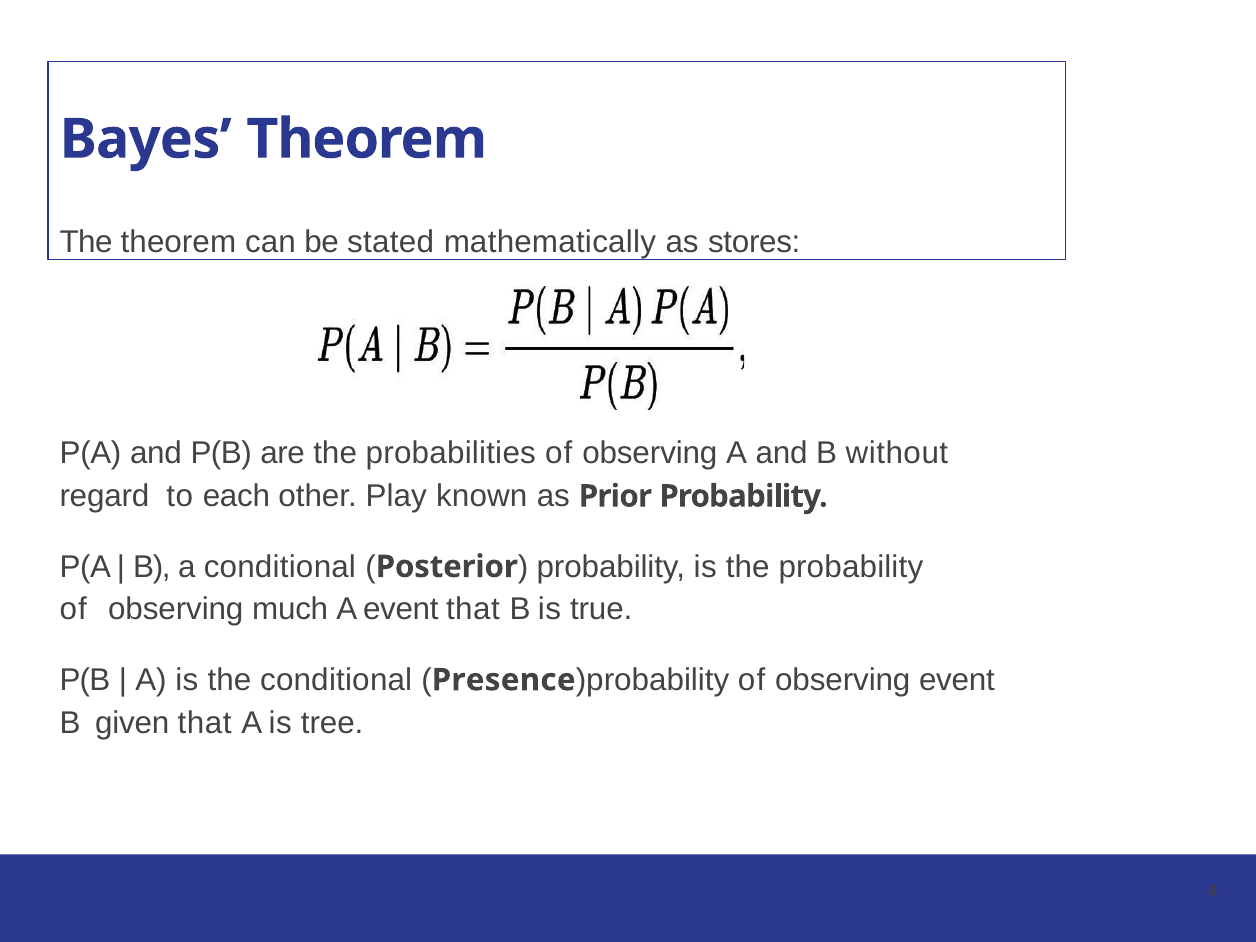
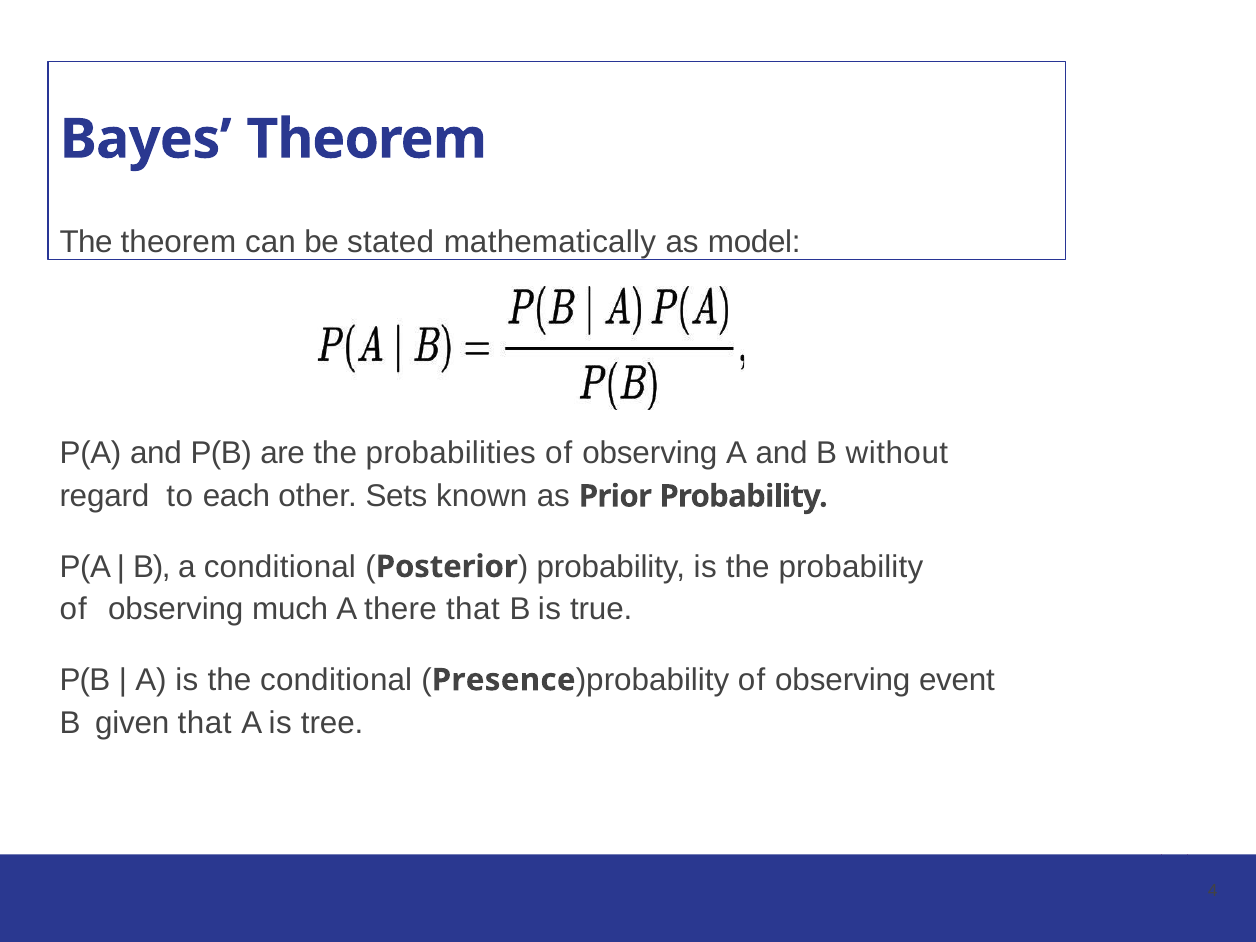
stores: stores -> model
Play: Play -> Sets
A event: event -> there
